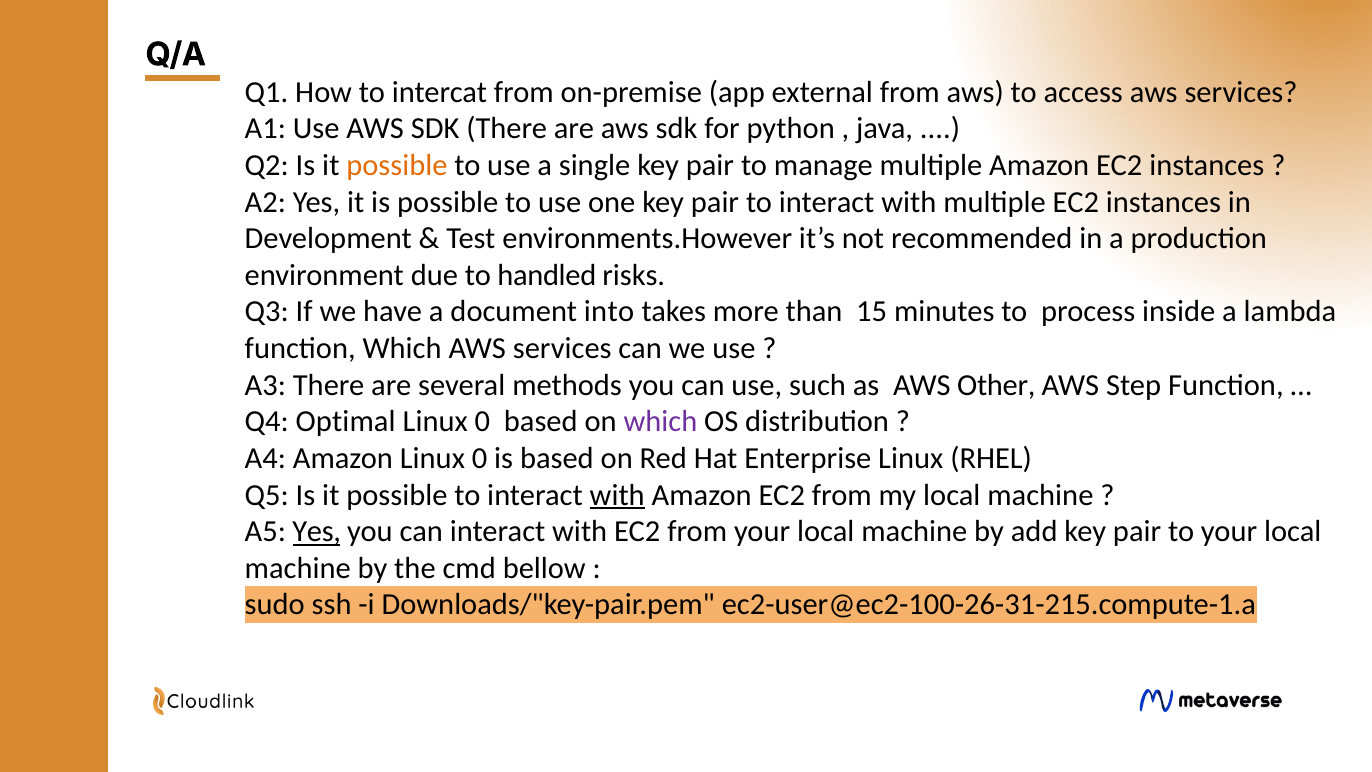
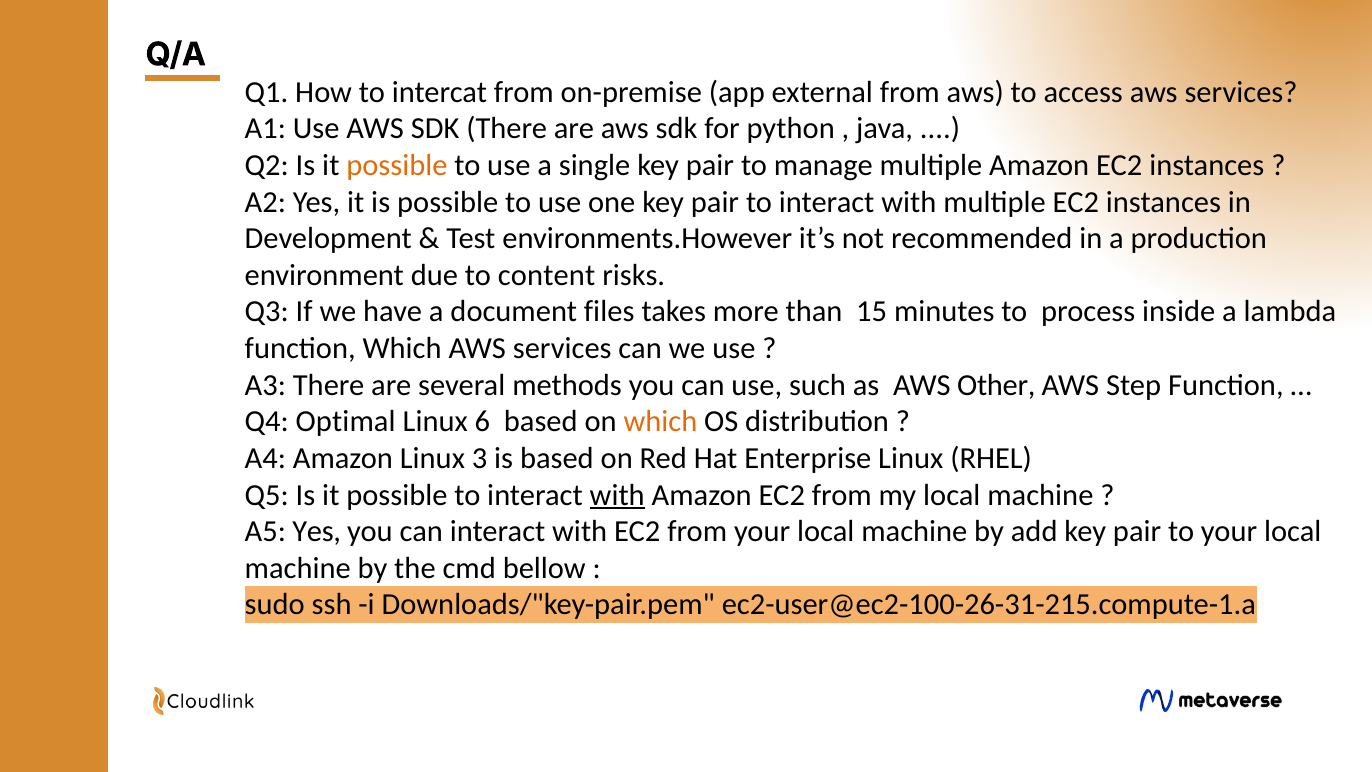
handled: handled -> content
into: into -> files
0 at (482, 422): 0 -> 6
which at (660, 422) colour: purple -> orange
Amazon Linux 0: 0 -> 3
Yes at (317, 531) underline: present -> none
